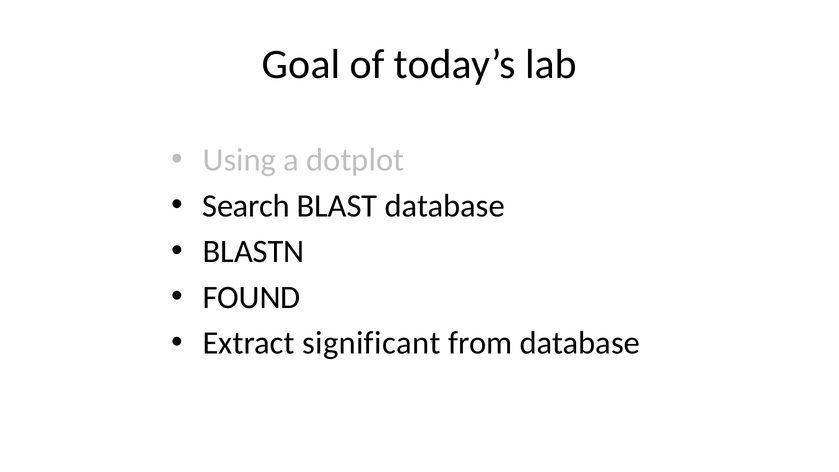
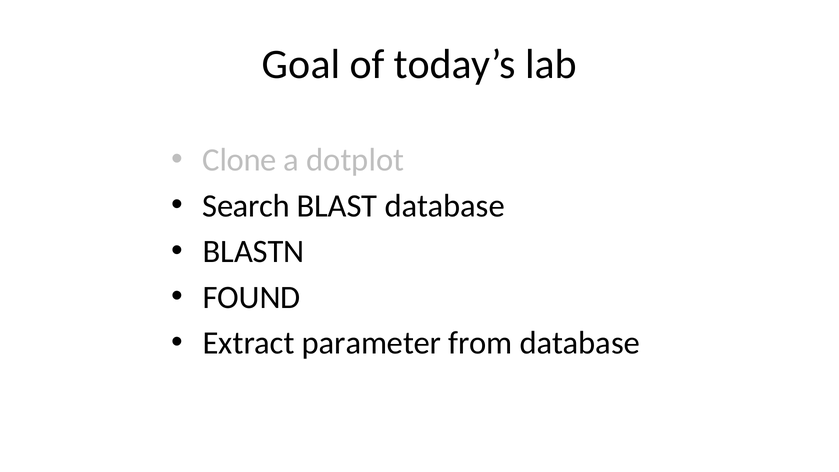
Using: Using -> Clone
significant: significant -> parameter
